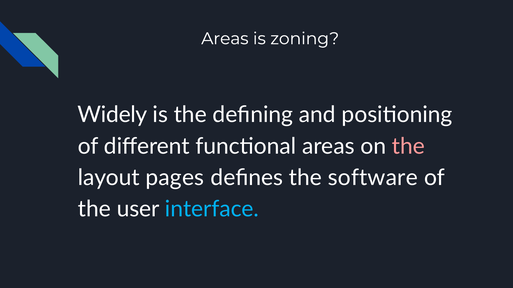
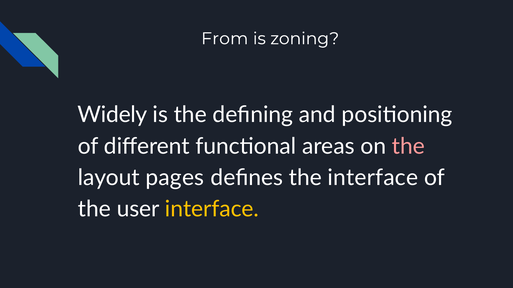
Areas at (225, 39): Areas -> From
the software: software -> interface
interface at (212, 210) colour: light blue -> yellow
